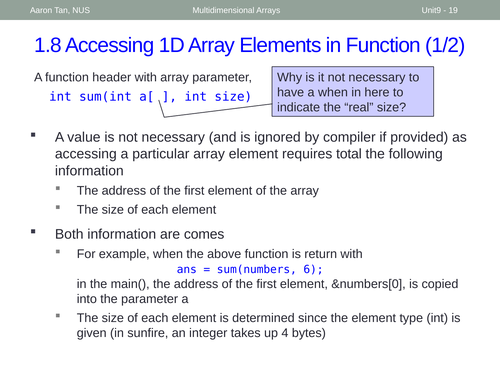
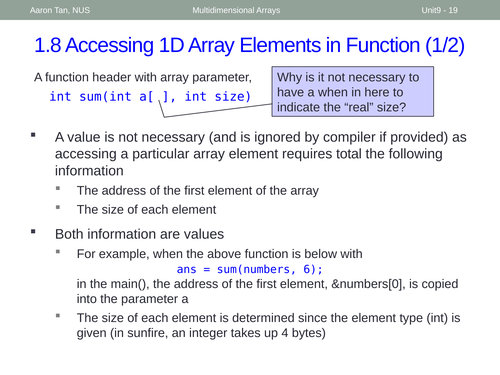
comes: comes -> values
return: return -> below
